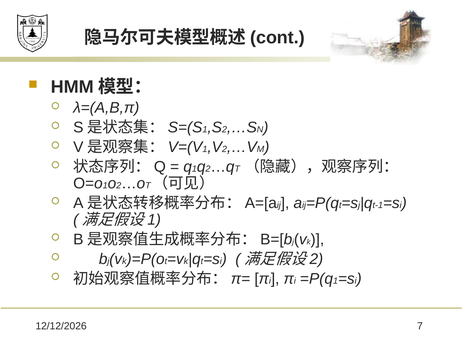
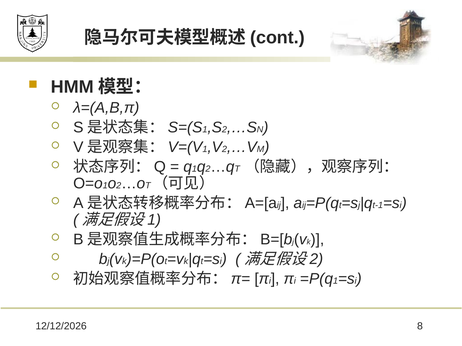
7: 7 -> 8
